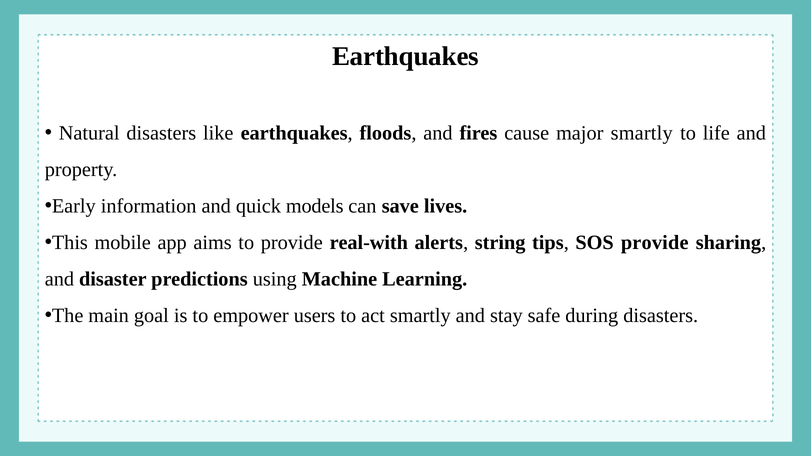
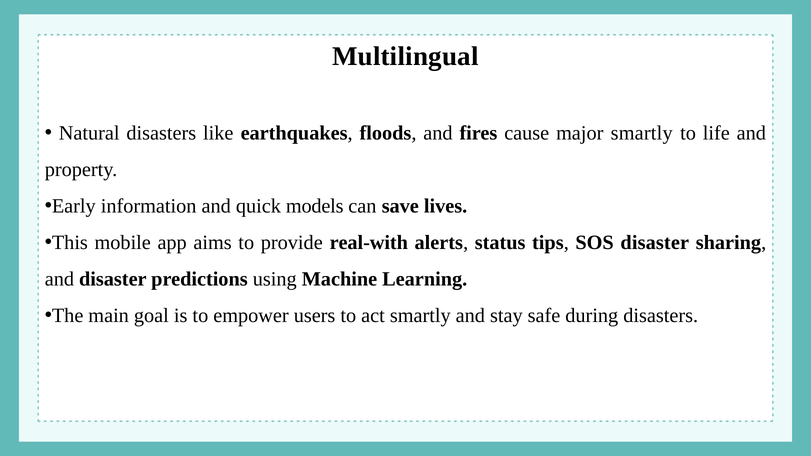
Earthquakes at (406, 57): Earthquakes -> Multilingual
string: string -> status
SOS provide: provide -> disaster
